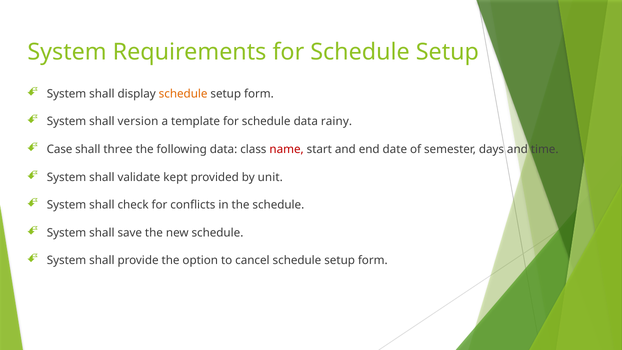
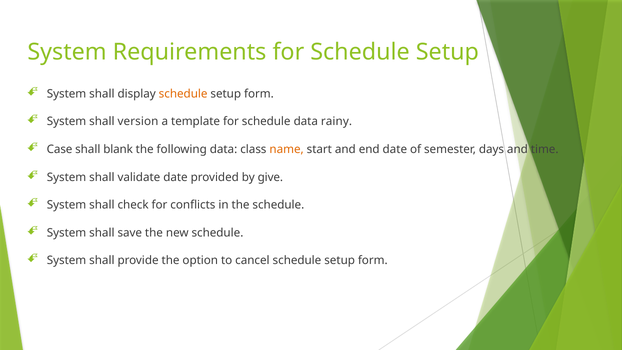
three: three -> blank
name colour: red -> orange
validate kept: kept -> date
unit: unit -> give
